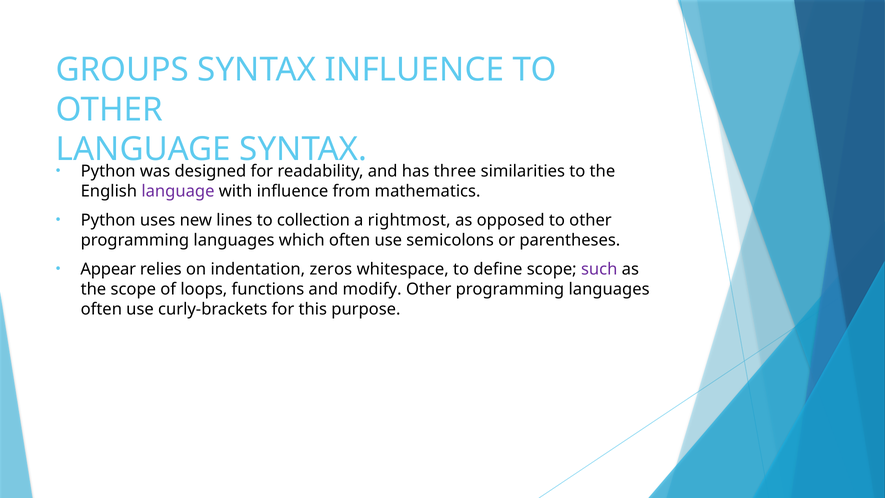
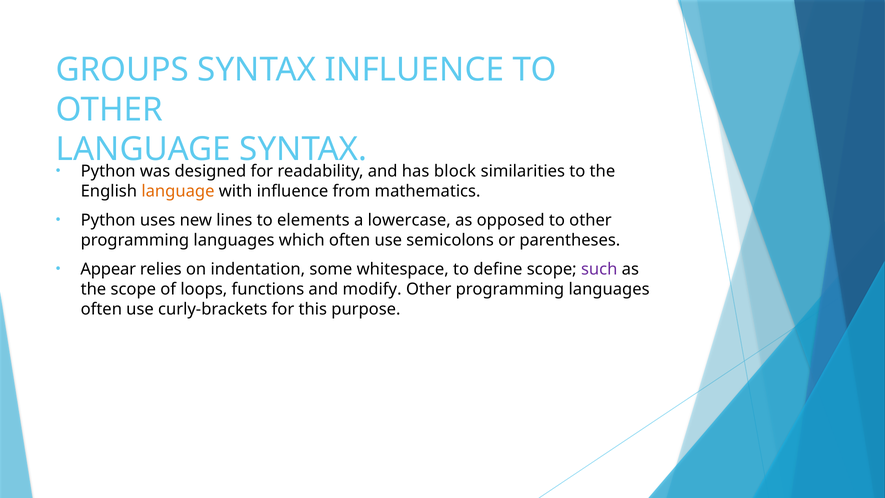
three: three -> block
language at (178, 191) colour: purple -> orange
collection: collection -> elements
rightmost: rightmost -> lowercase
zeros: zeros -> some
